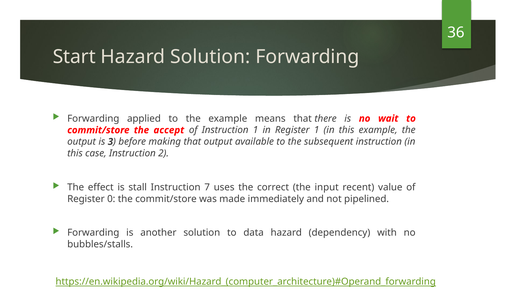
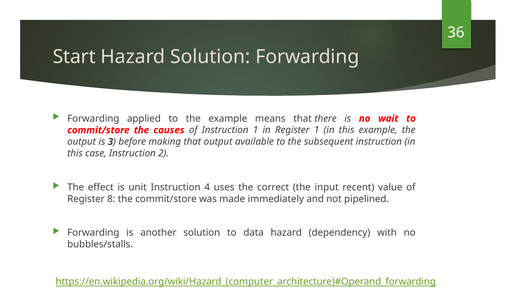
accept: accept -> causes
stall: stall -> unit
7: 7 -> 4
0: 0 -> 8
